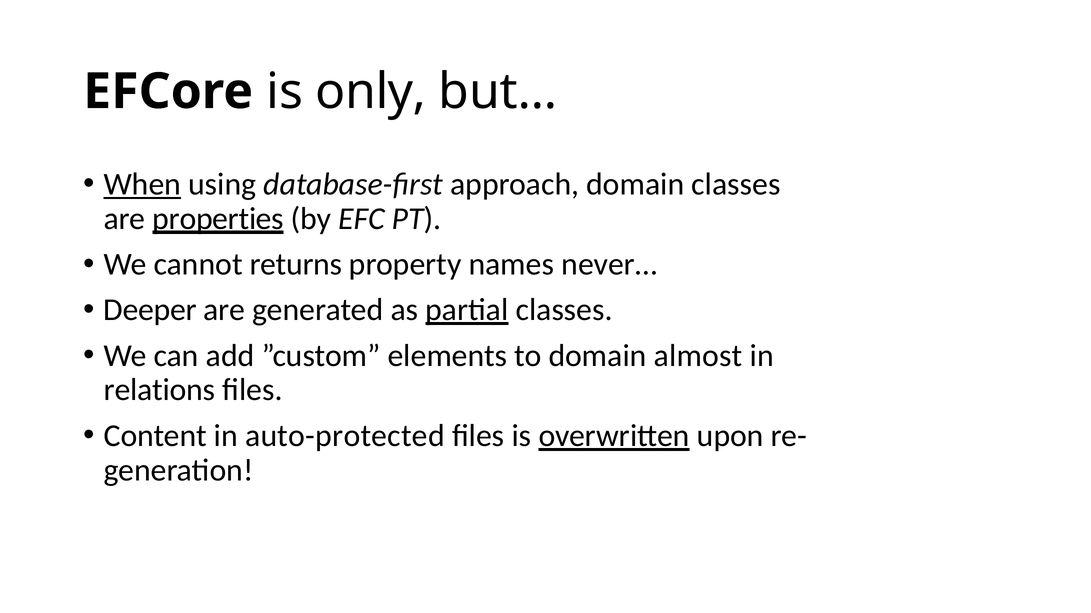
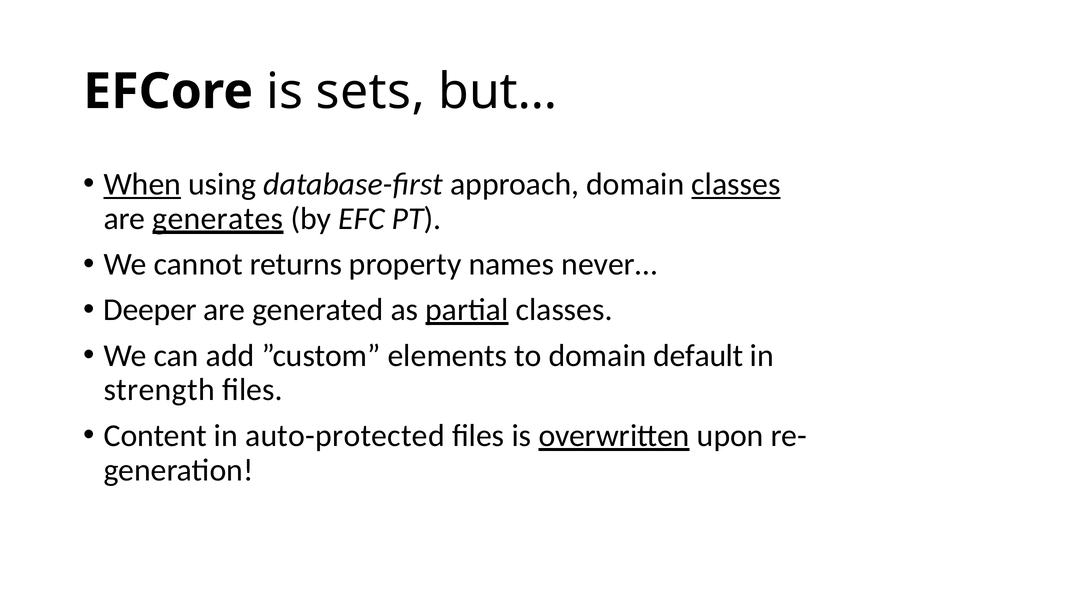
only: only -> sets
classes at (736, 184) underline: none -> present
properties: properties -> generates
almost: almost -> default
relations: relations -> strength
